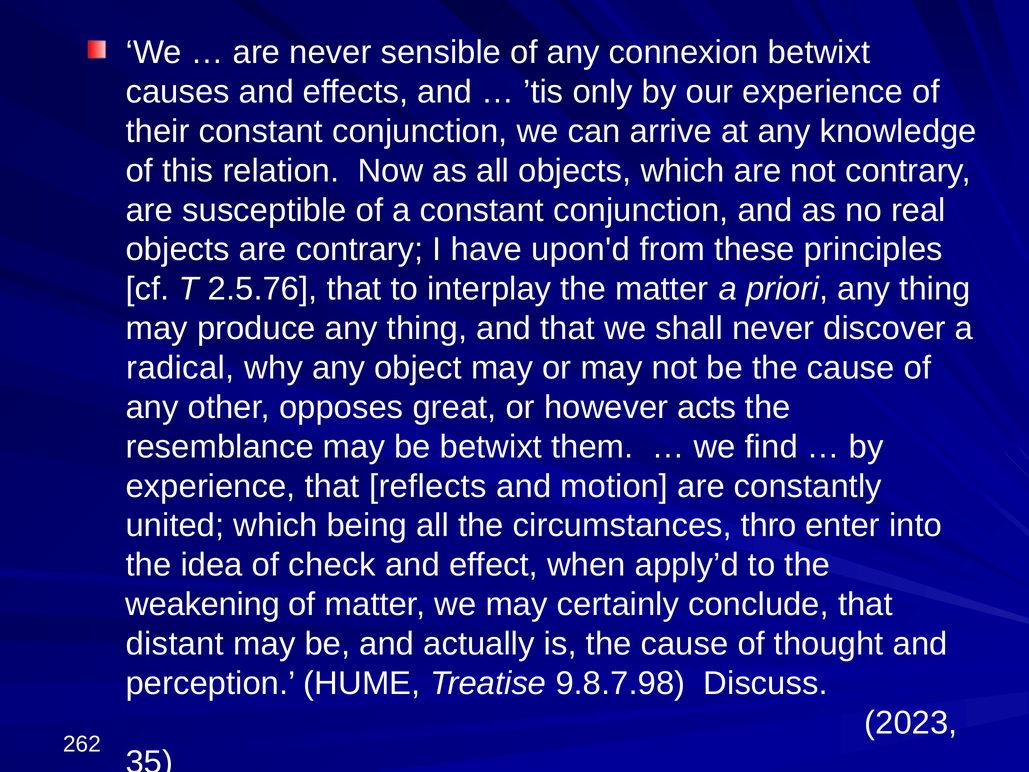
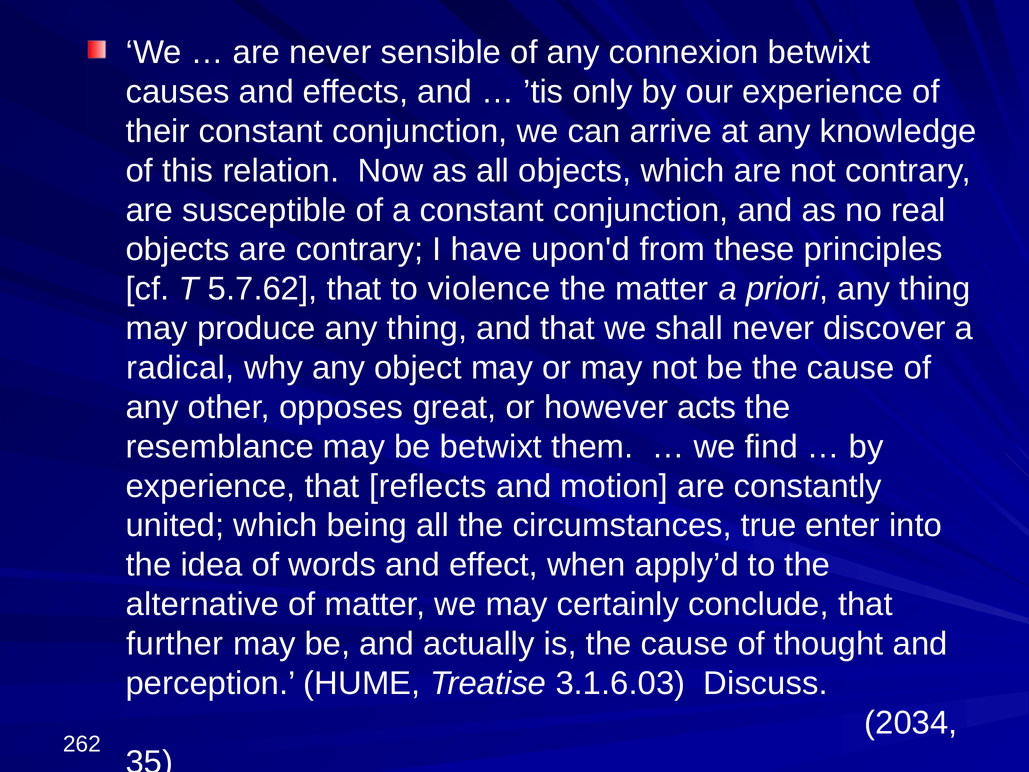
2.5.76: 2.5.76 -> 5.7.62
interplay: interplay -> violence
thro: thro -> true
check: check -> words
weakening: weakening -> alternative
distant: distant -> further
9.8.7.98: 9.8.7.98 -> 3.1.6.03
2023: 2023 -> 2034
